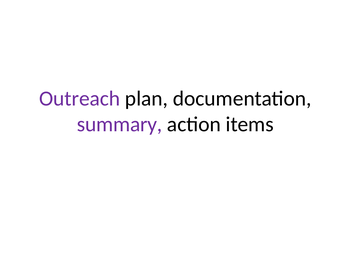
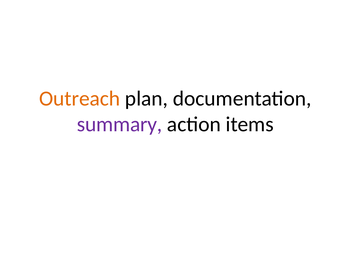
Outreach colour: purple -> orange
